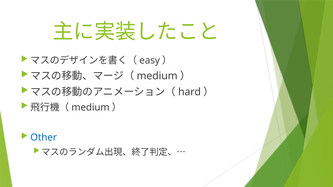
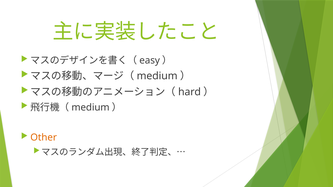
Other colour: blue -> orange
